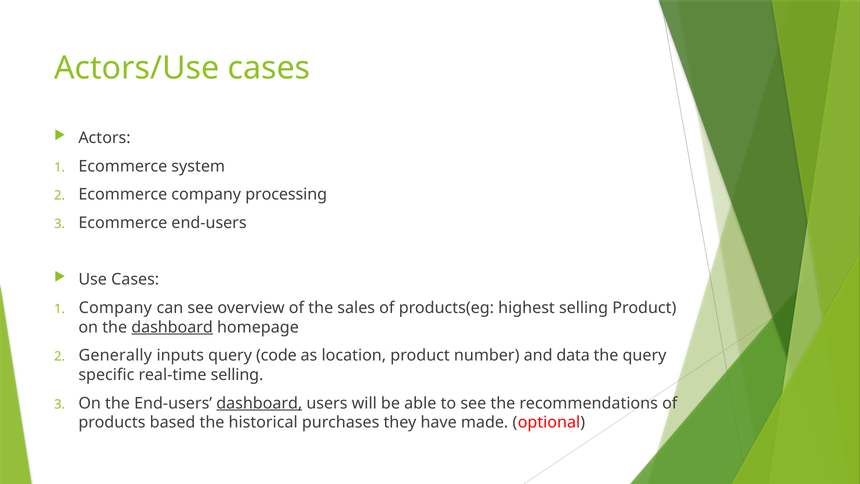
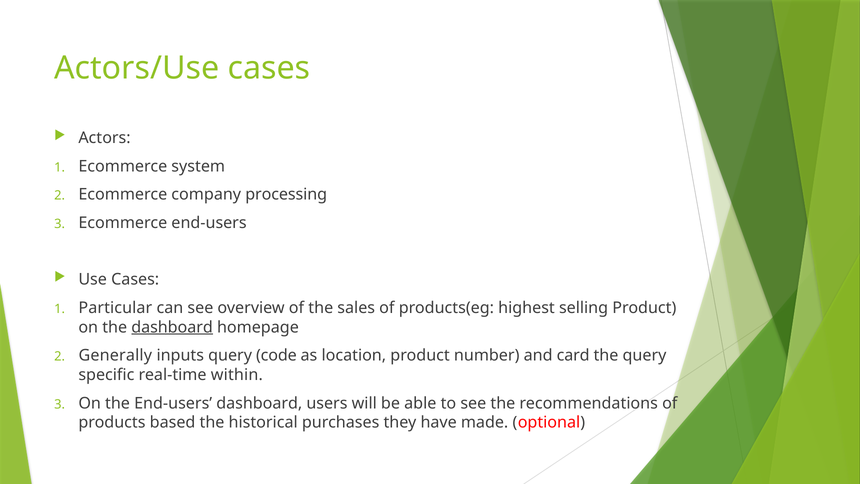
Company at (115, 308): Company -> Particular
data: data -> card
real-time selling: selling -> within
dashboard at (259, 403) underline: present -> none
